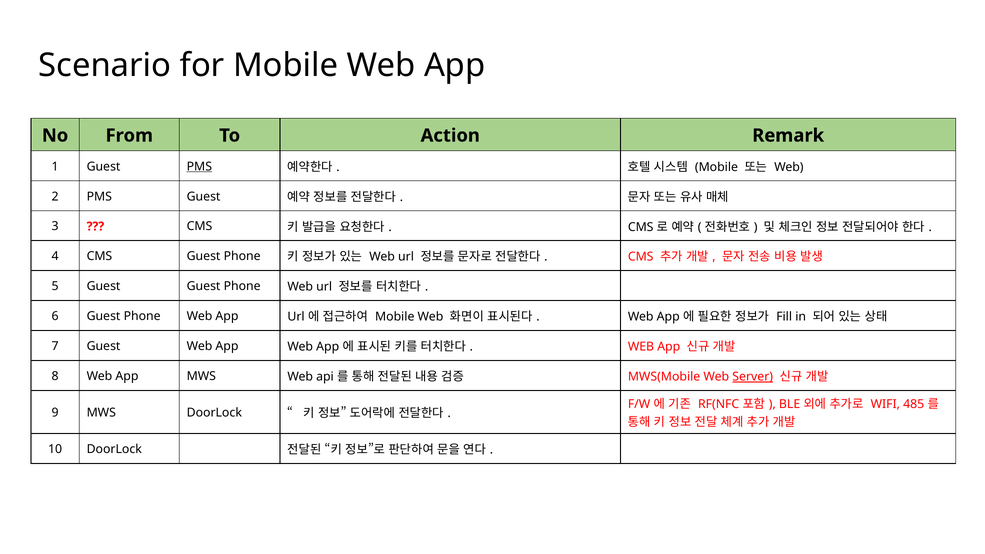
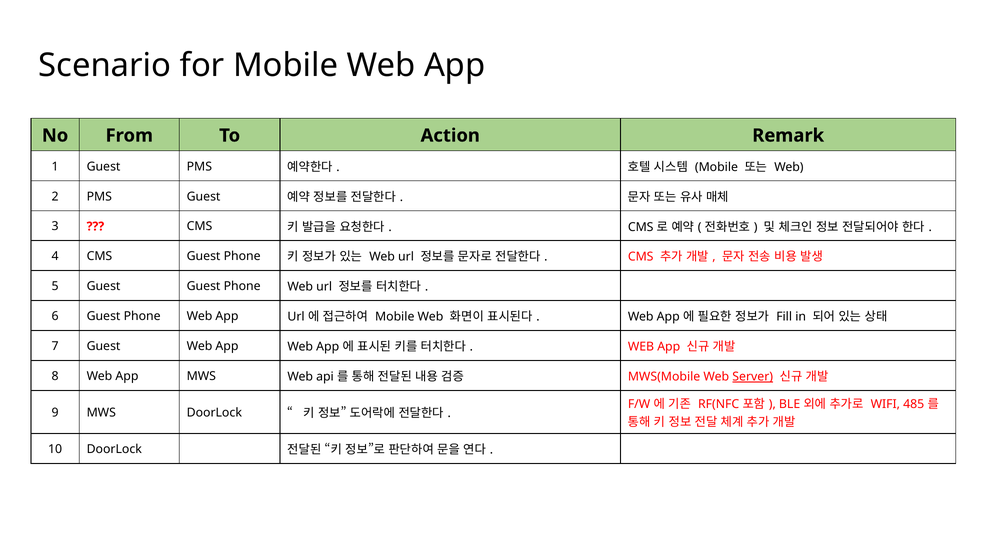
PMS at (199, 167) underline: present -> none
